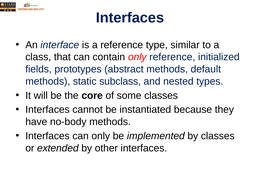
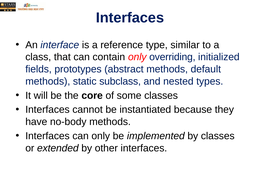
only reference: reference -> overriding
